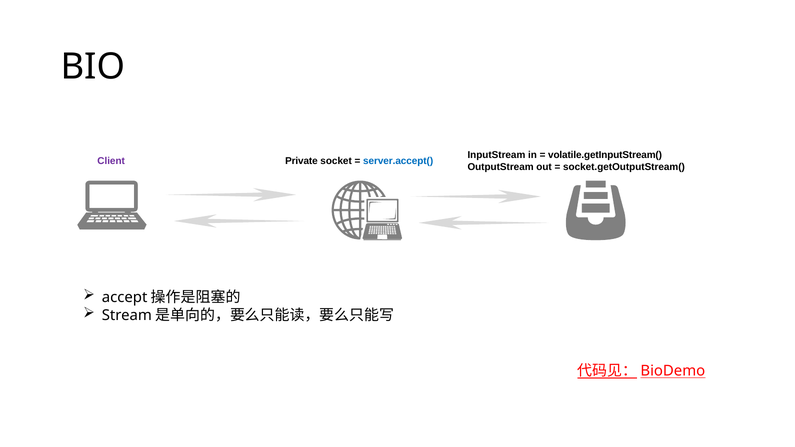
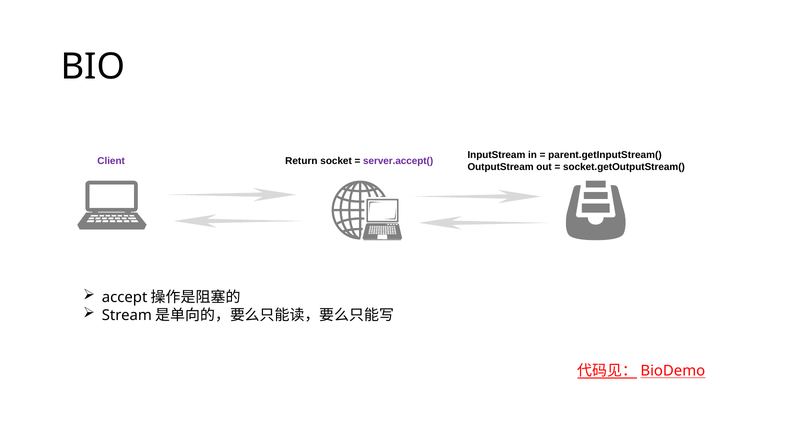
volatile.getInputStream(: volatile.getInputStream( -> parent.getInputStream(
Private: Private -> Return
server.accept( colour: blue -> purple
